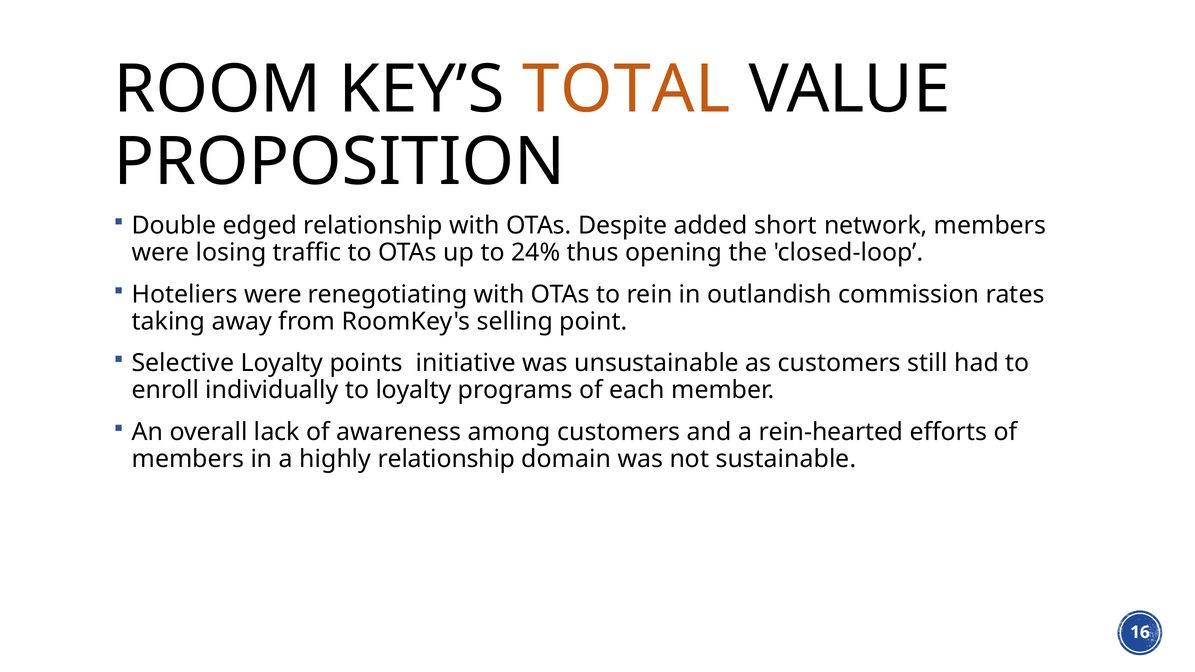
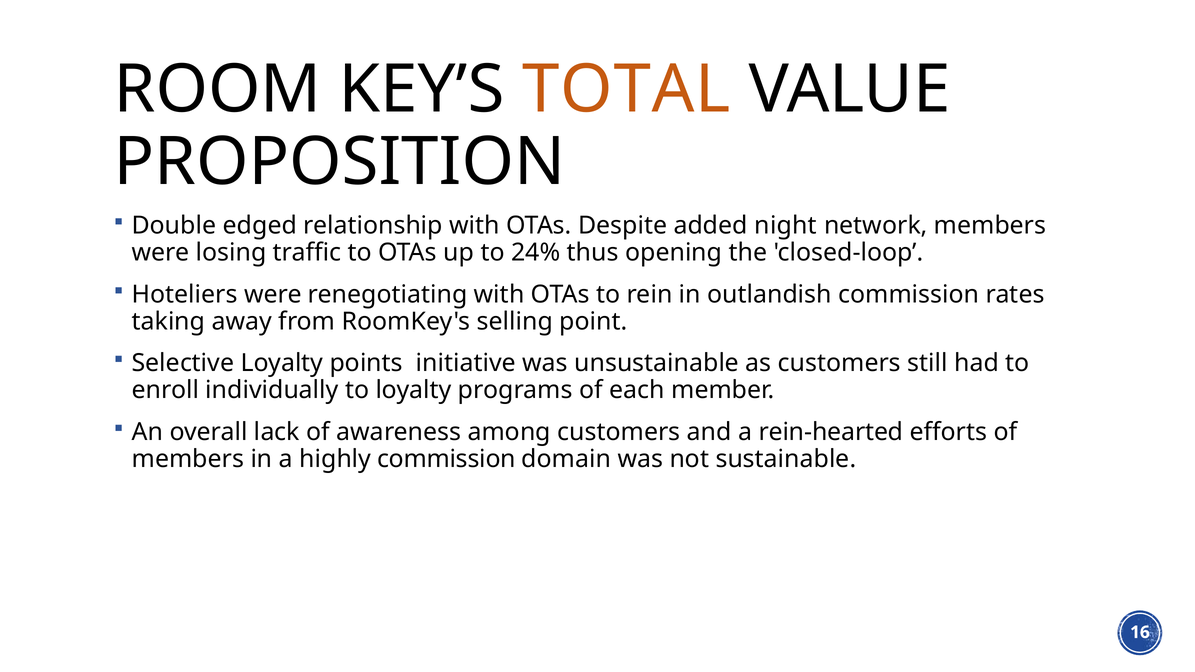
short: short -> night
highly relationship: relationship -> commission
